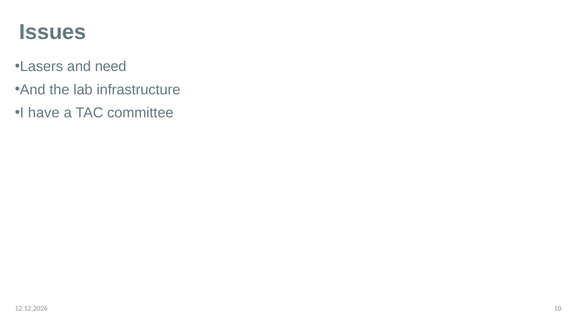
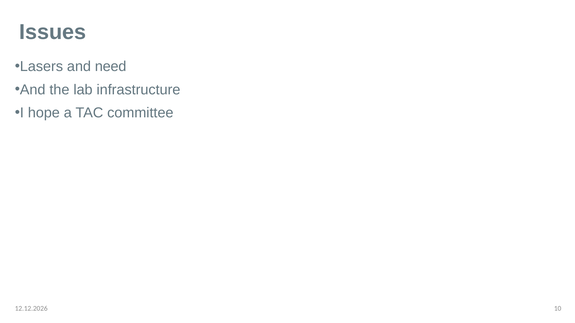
have: have -> hope
